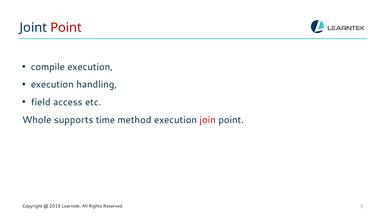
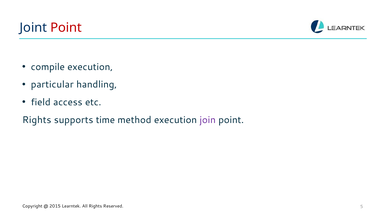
execution at (52, 85): execution -> particular
Whole at (37, 120): Whole -> Rights
join colour: red -> purple
